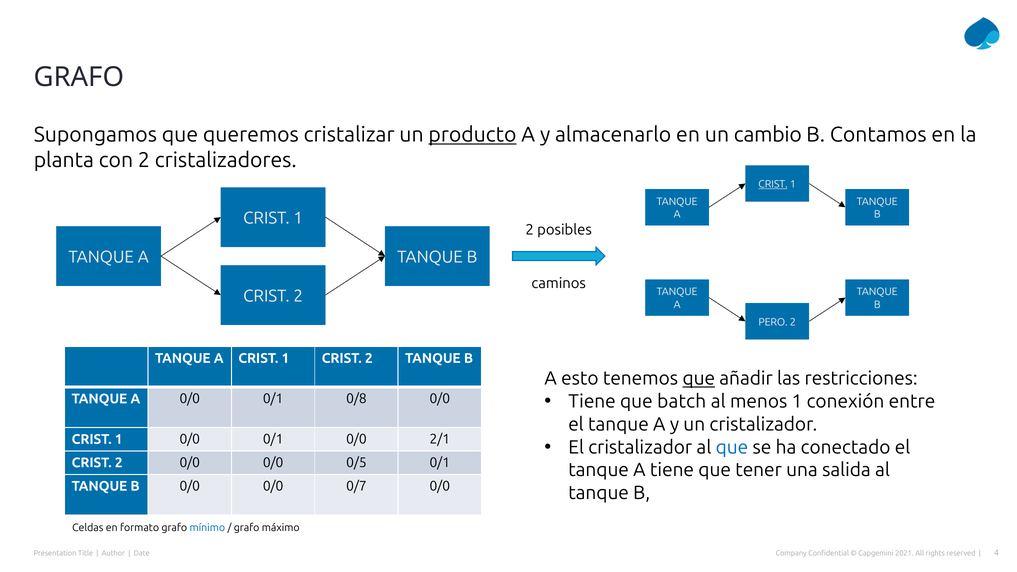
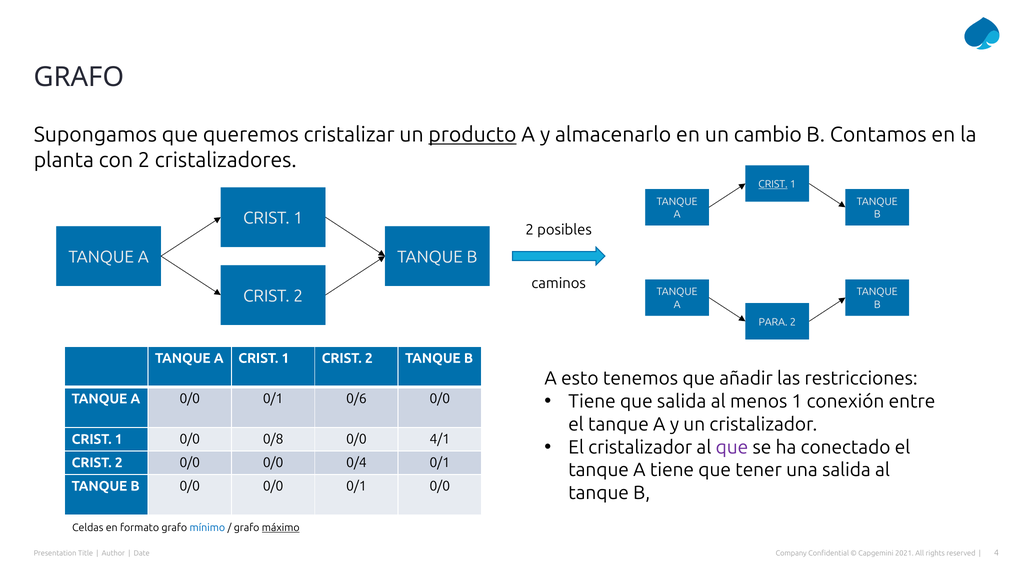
PERO: PERO -> PARA
que at (699, 379) underline: present -> none
que batch: batch -> salida
0/8: 0/8 -> 0/6
1 0/0 0/1: 0/1 -> 0/8
2/1: 2/1 -> 4/1
que at (732, 447) colour: blue -> purple
0/5: 0/5 -> 0/4
0/0 0/0 0/7: 0/7 -> 0/1
máximo underline: none -> present
